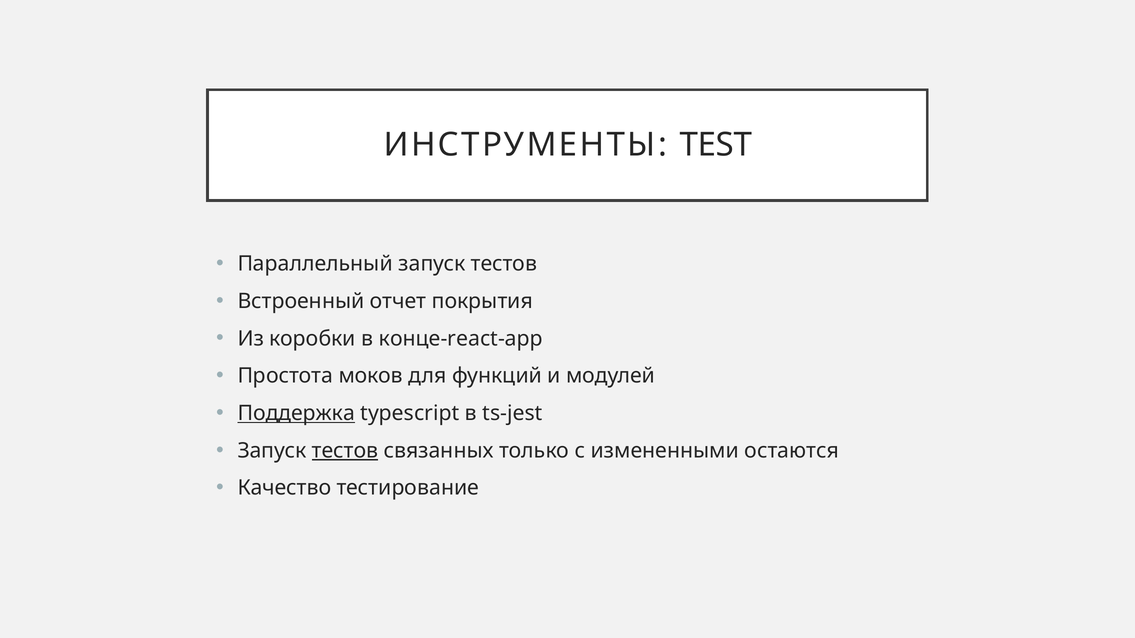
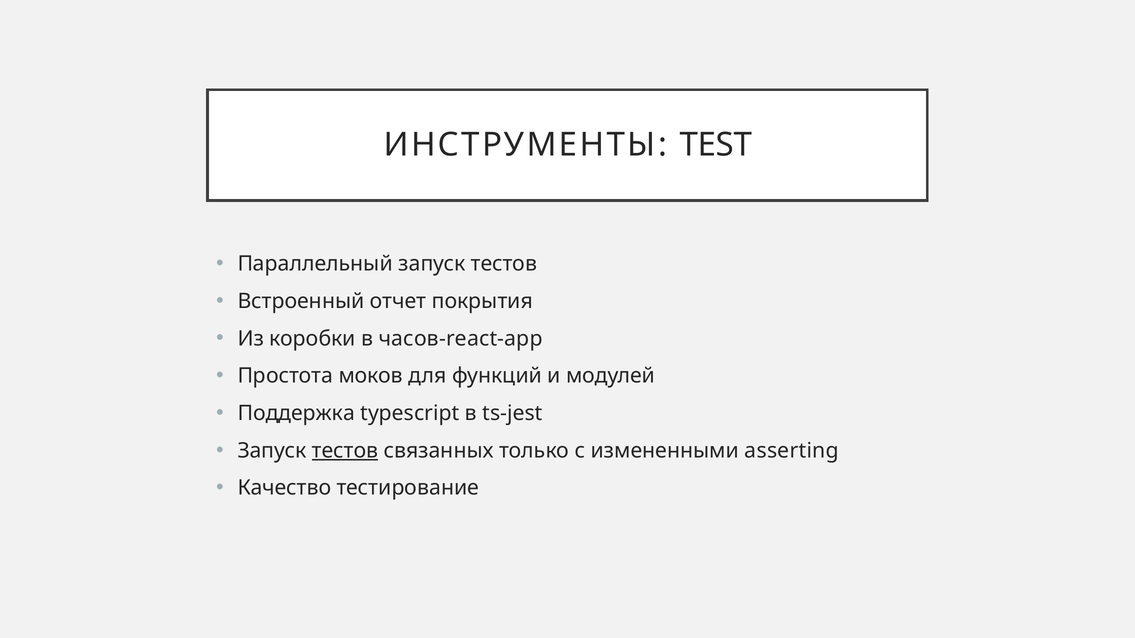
конце-react-app: конце-react-app -> часов-react-app
Поддержка underline: present -> none
остаются: остаются -> asserting
